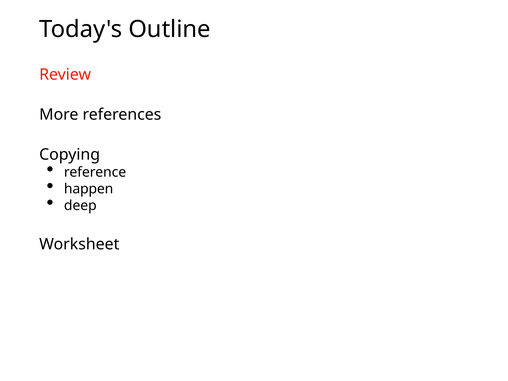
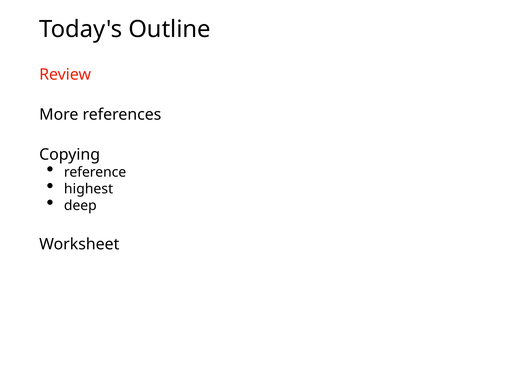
happen: happen -> highest
